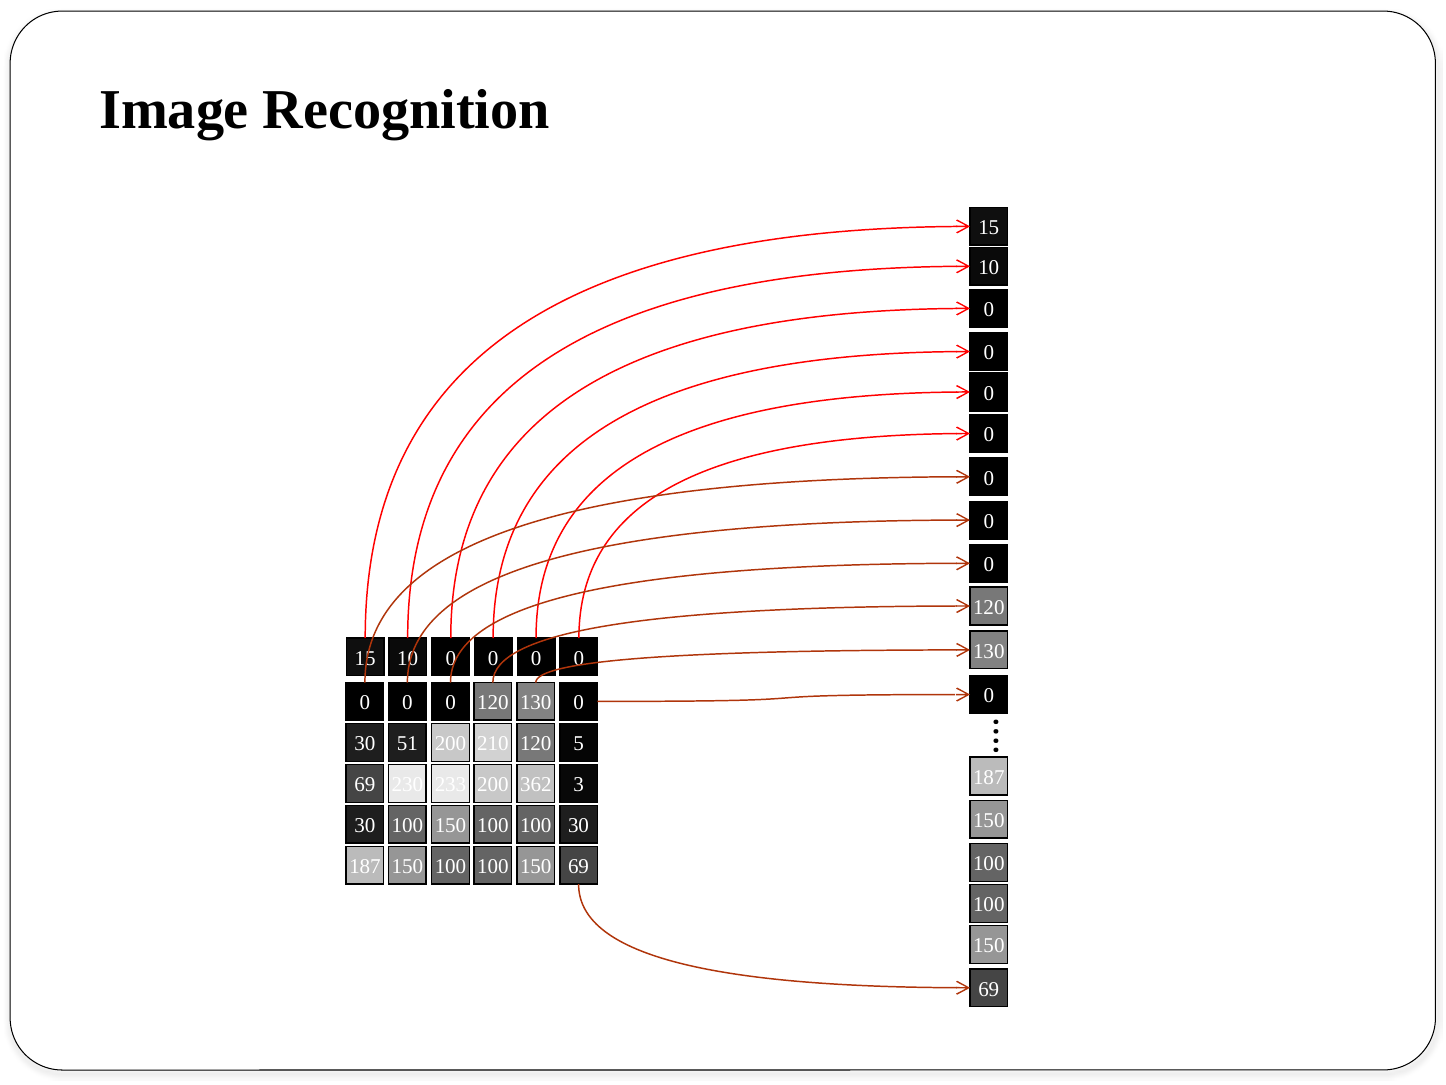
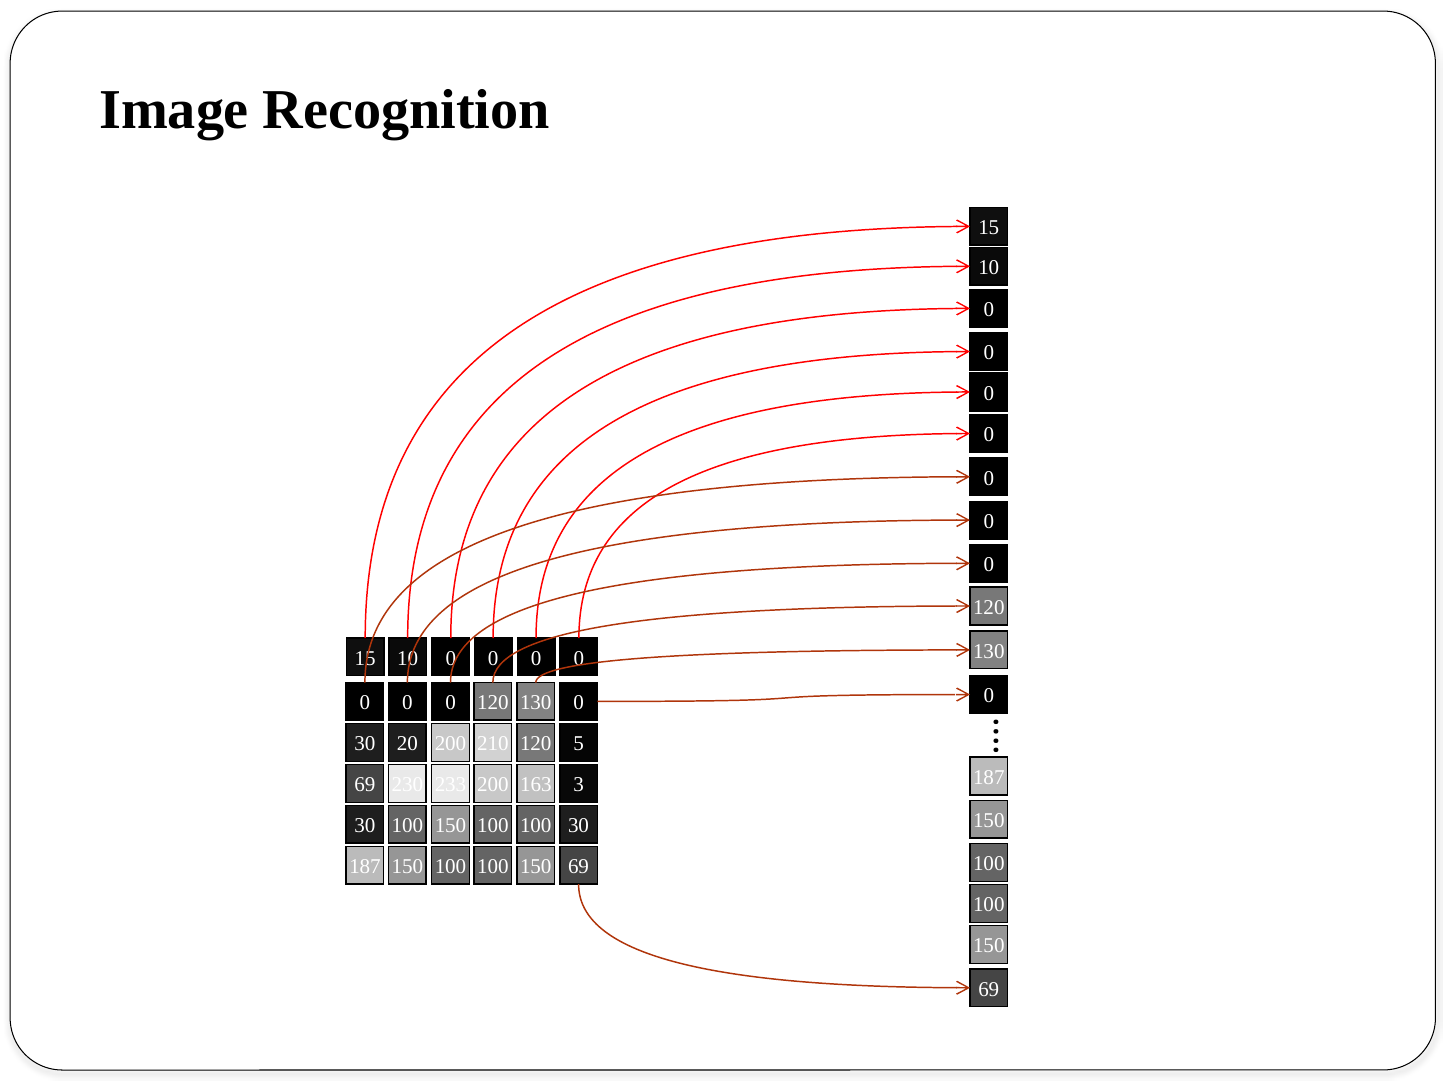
51 at (407, 744): 51 -> 20
362: 362 -> 163
